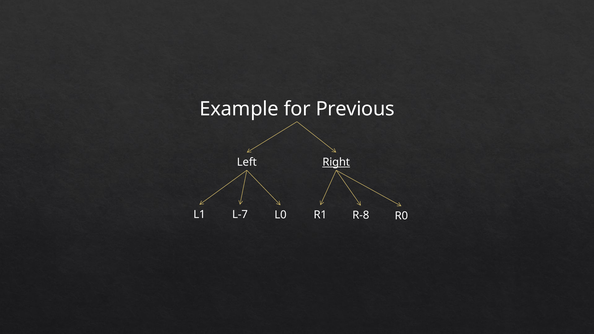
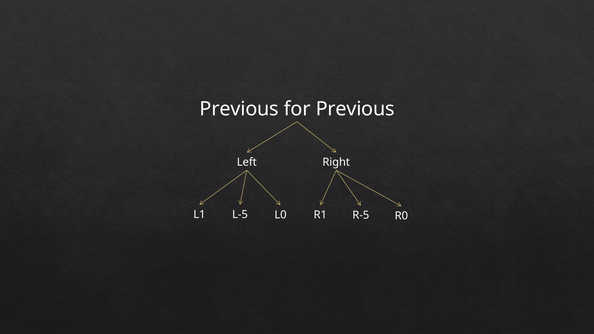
Example at (239, 109): Example -> Previous
Right underline: present -> none
L-7: L-7 -> L-5
R-8: R-8 -> R-5
